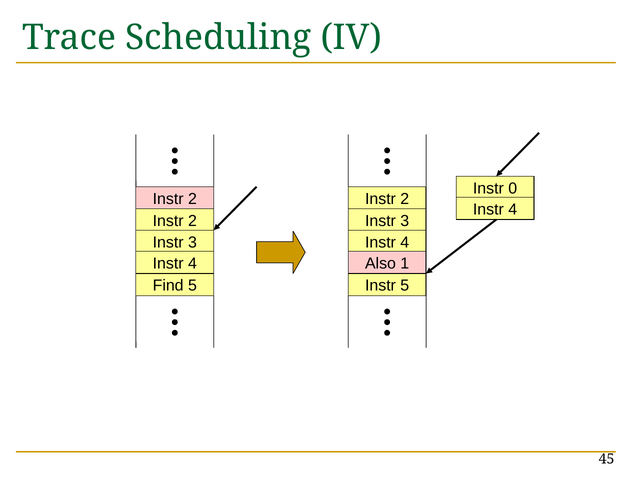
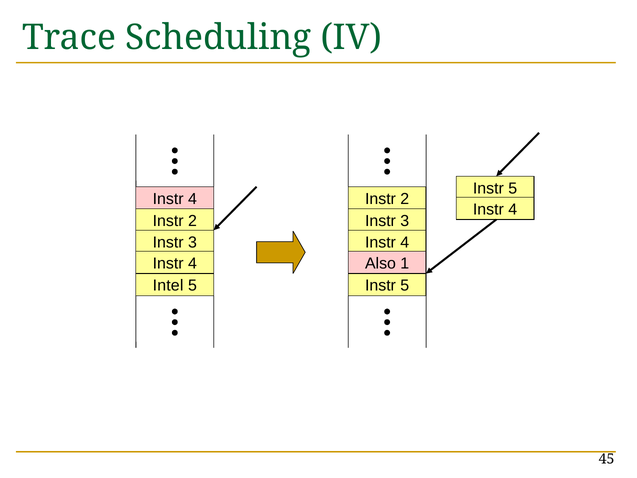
0 at (513, 188): 0 -> 5
2 at (192, 199): 2 -> 4
Find: Find -> Intel
